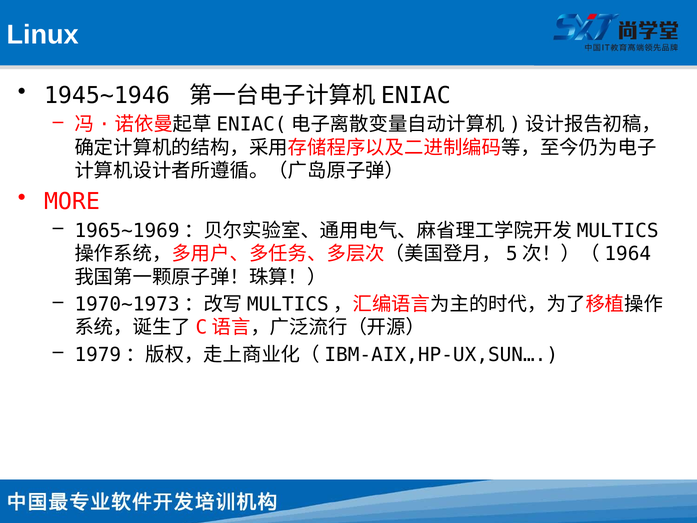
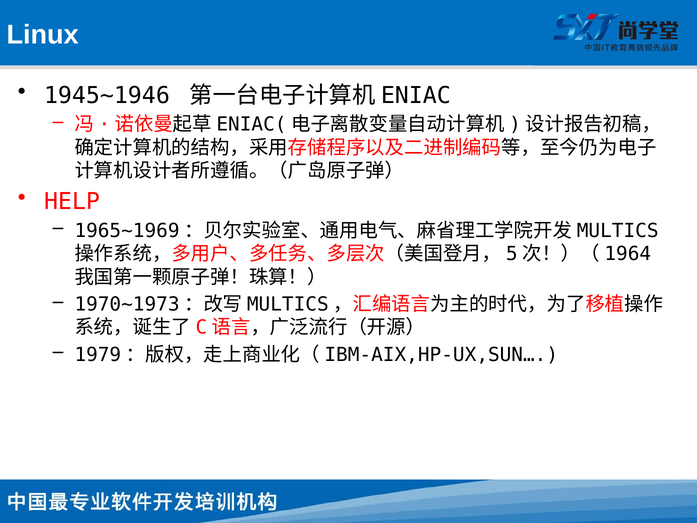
MORE: MORE -> HELP
